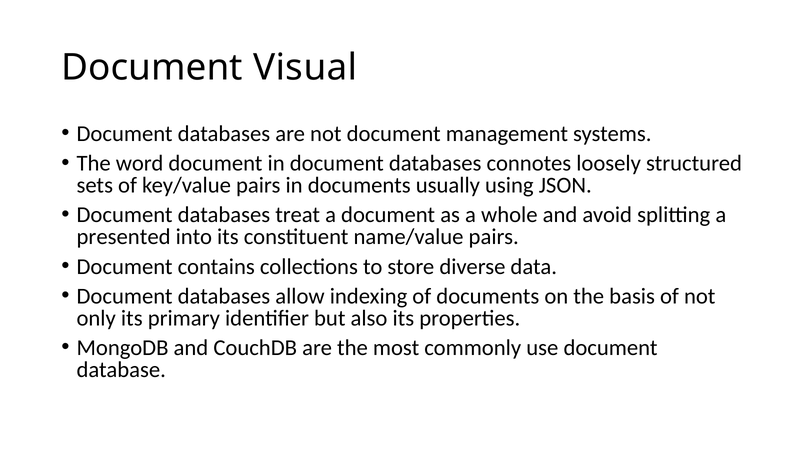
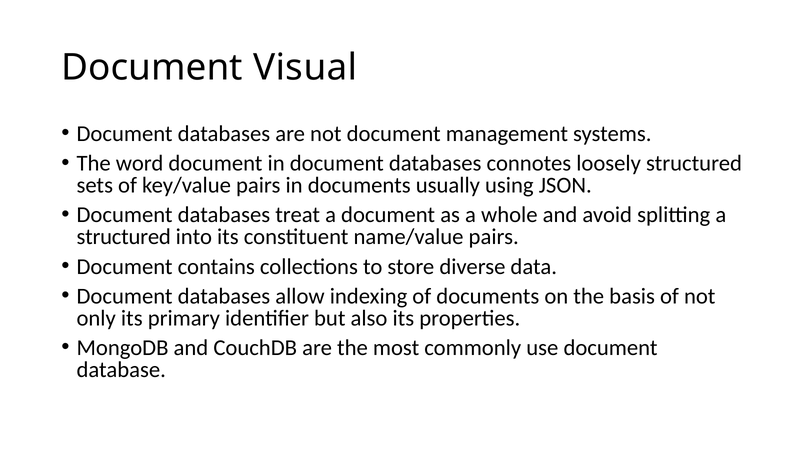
presented at (124, 237): presented -> structured
